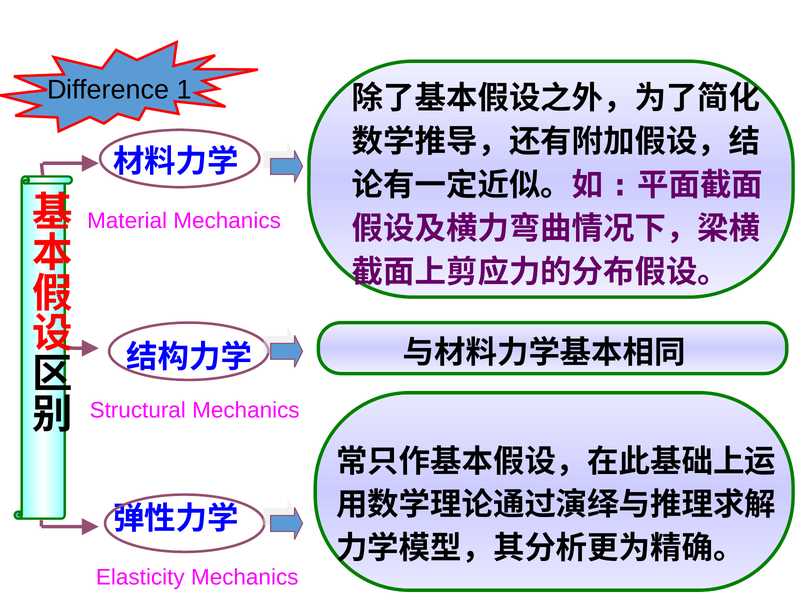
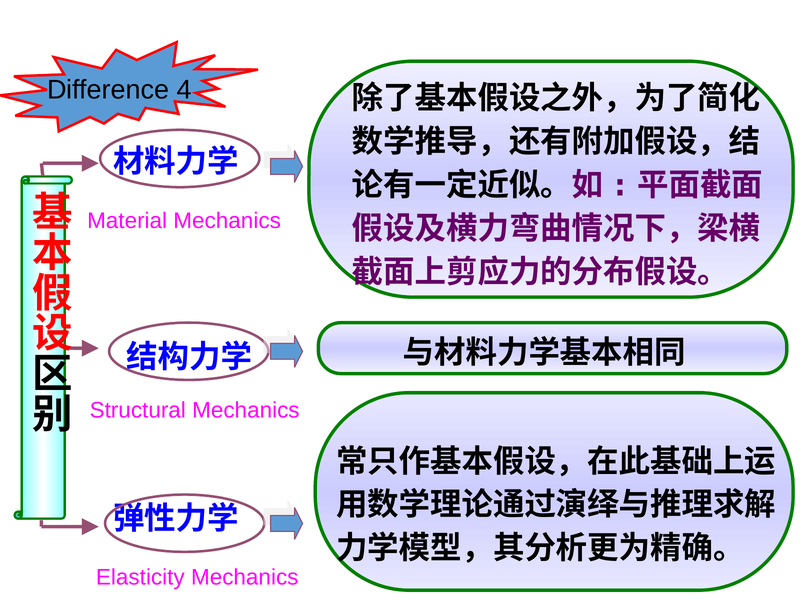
1: 1 -> 4
